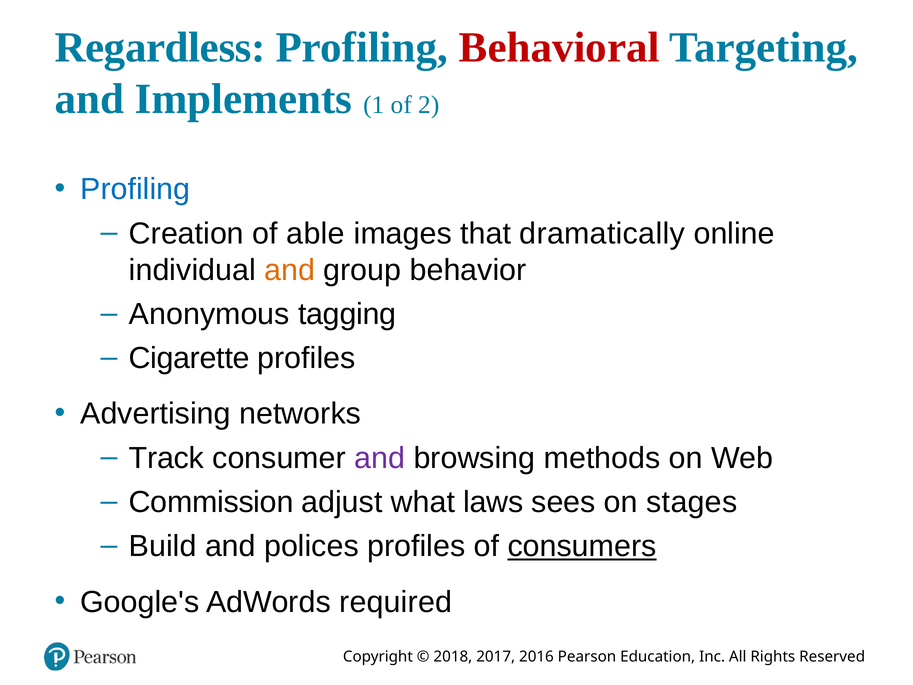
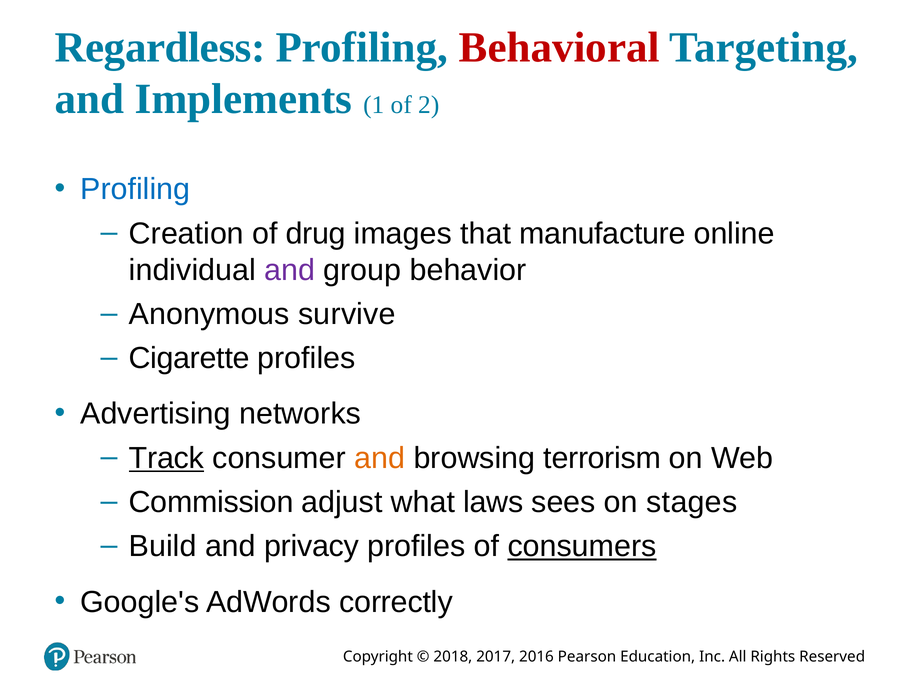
able: able -> drug
dramatically: dramatically -> manufacture
and at (290, 270) colour: orange -> purple
tagging: tagging -> survive
Track underline: none -> present
and at (380, 458) colour: purple -> orange
methods: methods -> terrorism
polices: polices -> privacy
required: required -> correctly
